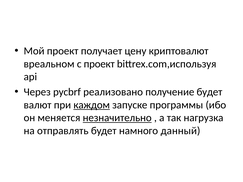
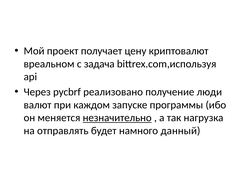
с проект: проект -> задача
получение будет: будет -> люди
каждом underline: present -> none
